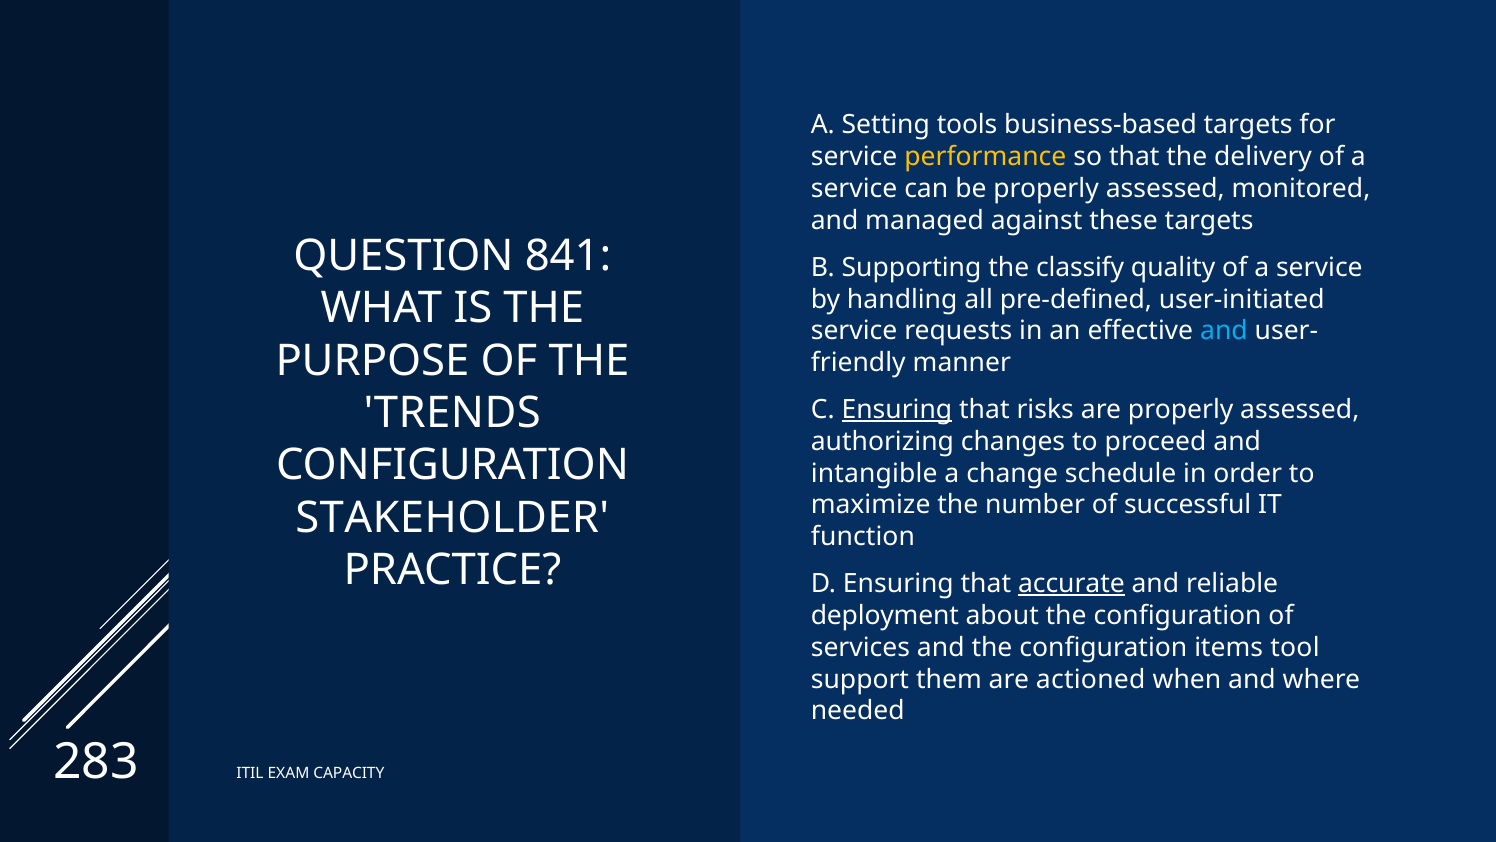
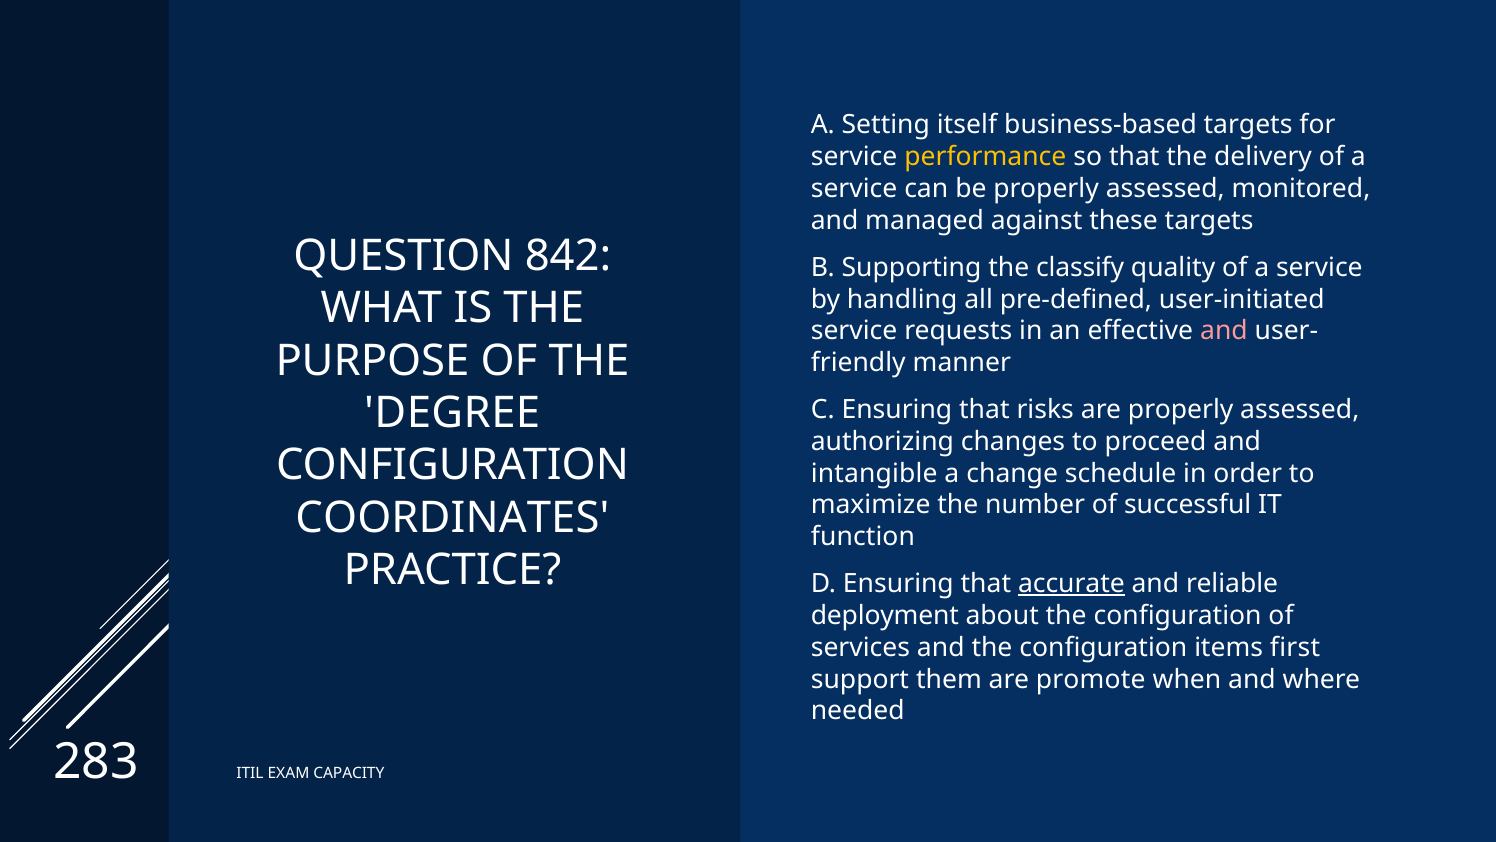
tools: tools -> itself
841: 841 -> 842
and at (1224, 331) colour: light blue -> pink
TRENDS: TRENDS -> DEGREE
Ensuring at (897, 409) underline: present -> none
STAKEHOLDER: STAKEHOLDER -> COORDINATES
tool: tool -> first
actioned: actioned -> promote
